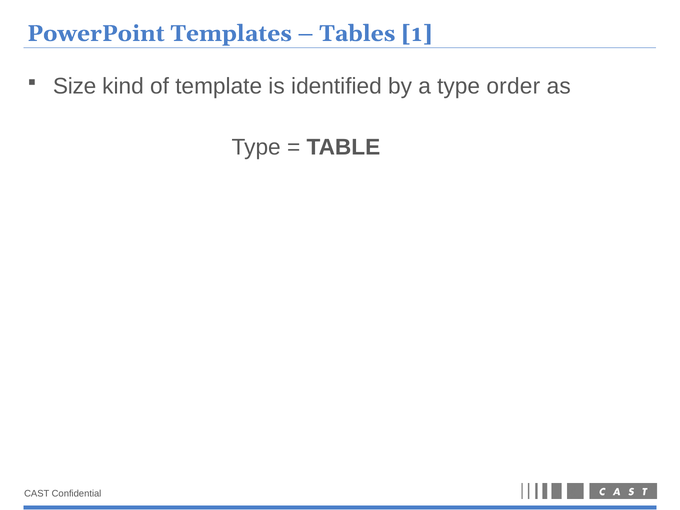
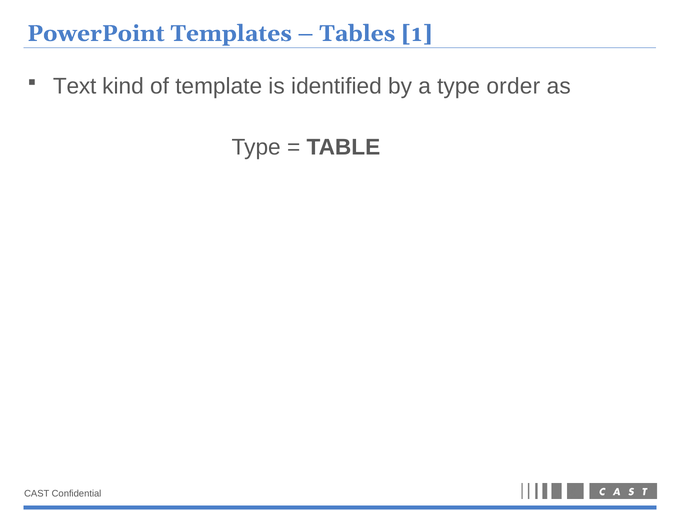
Size: Size -> Text
